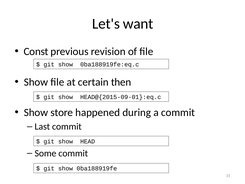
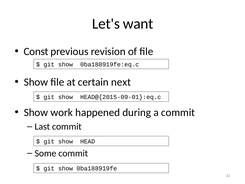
then: then -> next
store: store -> work
